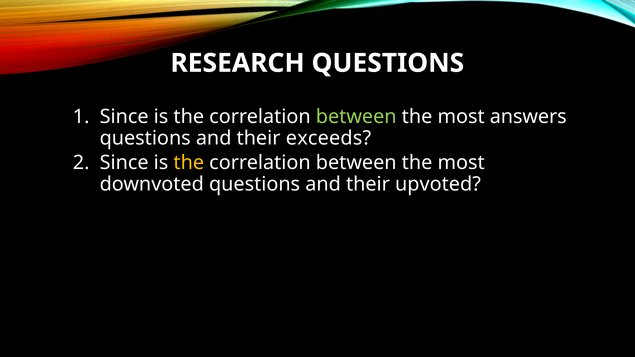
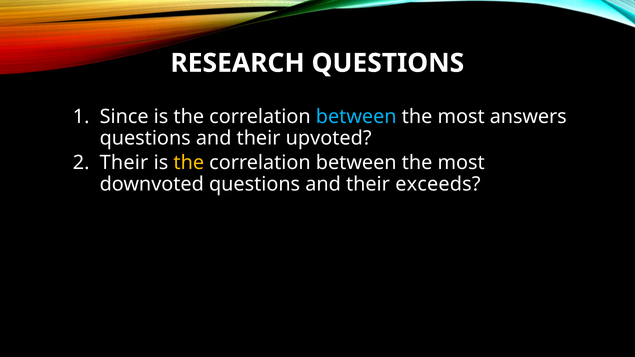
between at (356, 117) colour: light green -> light blue
exceeds: exceeds -> upvoted
Since at (124, 163): Since -> Their
upvoted: upvoted -> exceeds
